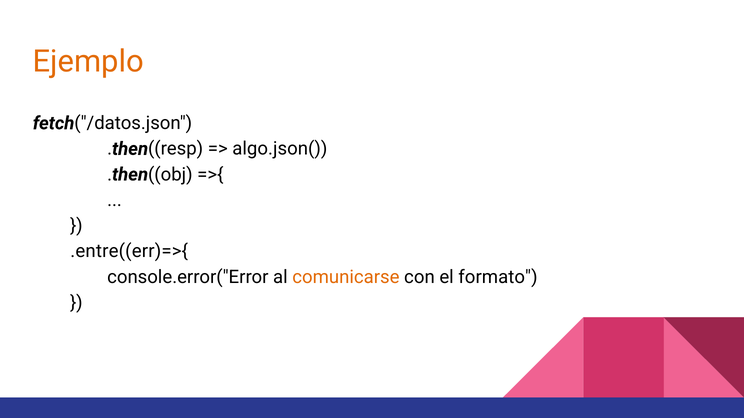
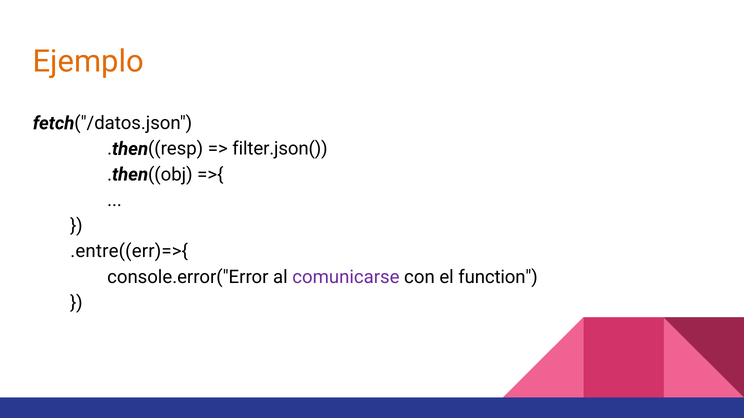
algo.json(: algo.json( -> filter.json(
comunicarse colour: orange -> purple
formato: formato -> function
